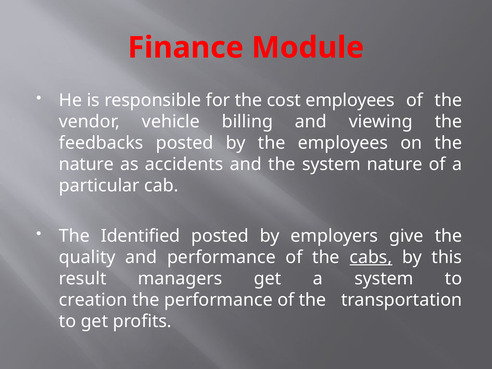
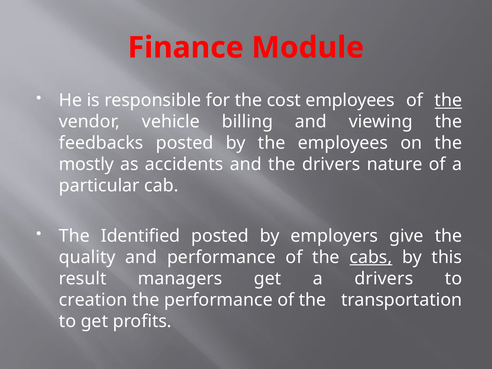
the at (448, 100) underline: none -> present
nature at (86, 164): nature -> mostly
the system: system -> drivers
a system: system -> drivers
